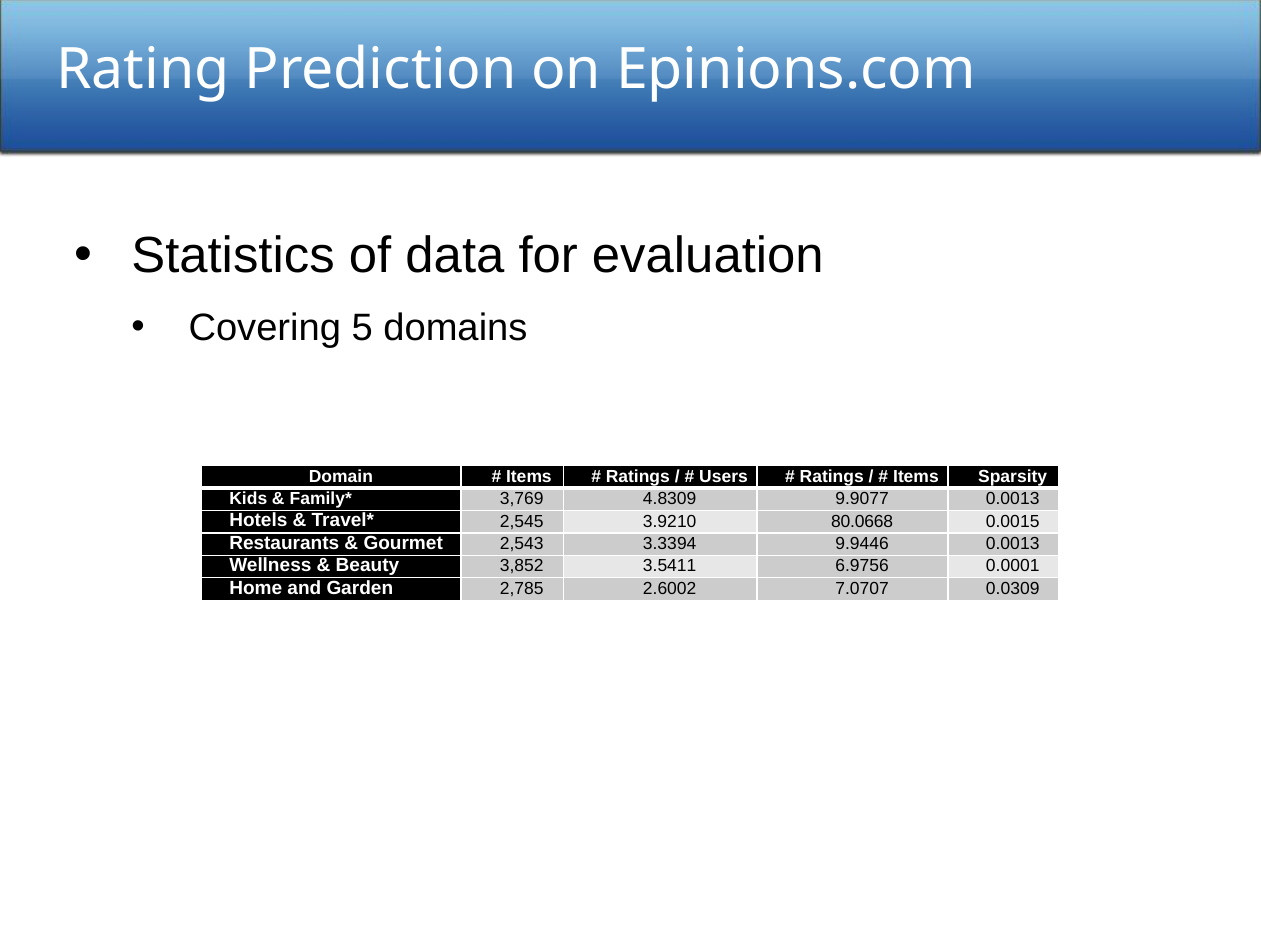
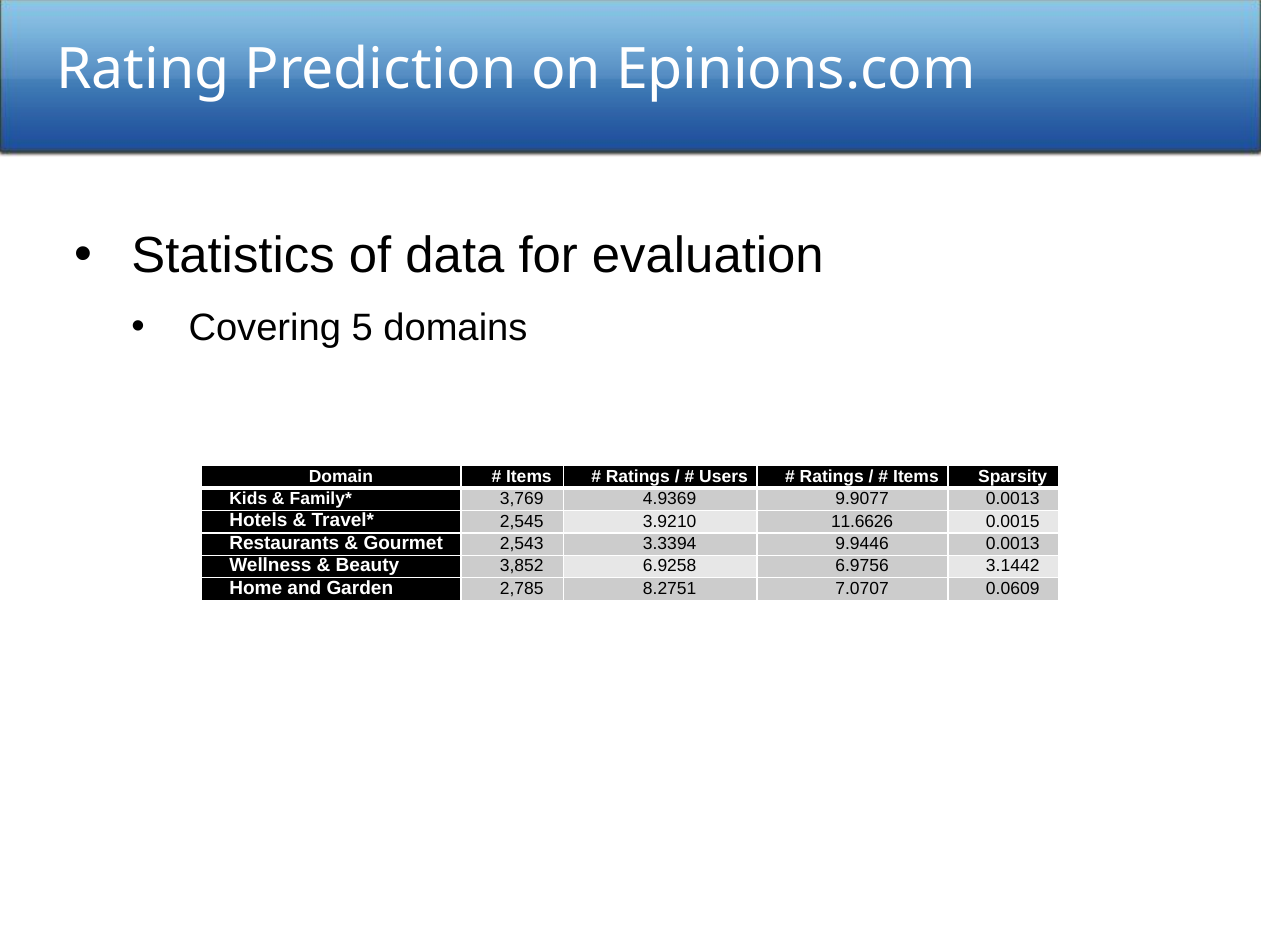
4.8309: 4.8309 -> 4.9369
80.0668: 80.0668 -> 11.6626
3.5411: 3.5411 -> 6.9258
0.0001: 0.0001 -> 3.1442
2.6002: 2.6002 -> 8.2751
0.0309: 0.0309 -> 0.0609
